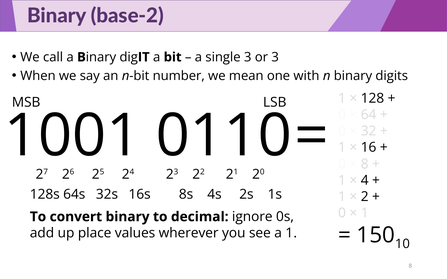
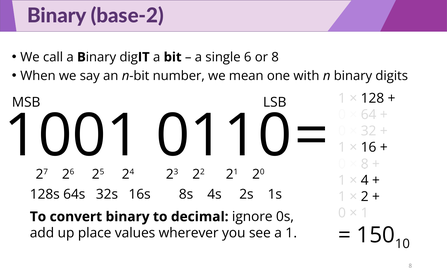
single 3: 3 -> 6
or 3: 3 -> 8
